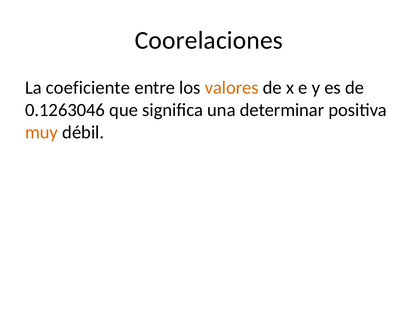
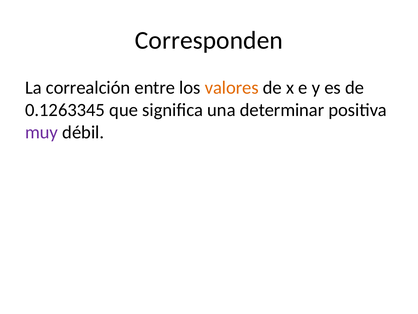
Coorelaciones: Coorelaciones -> Corresponden
coeficiente: coeficiente -> correalción
0.1263046: 0.1263046 -> 0.1263345
muy colour: orange -> purple
